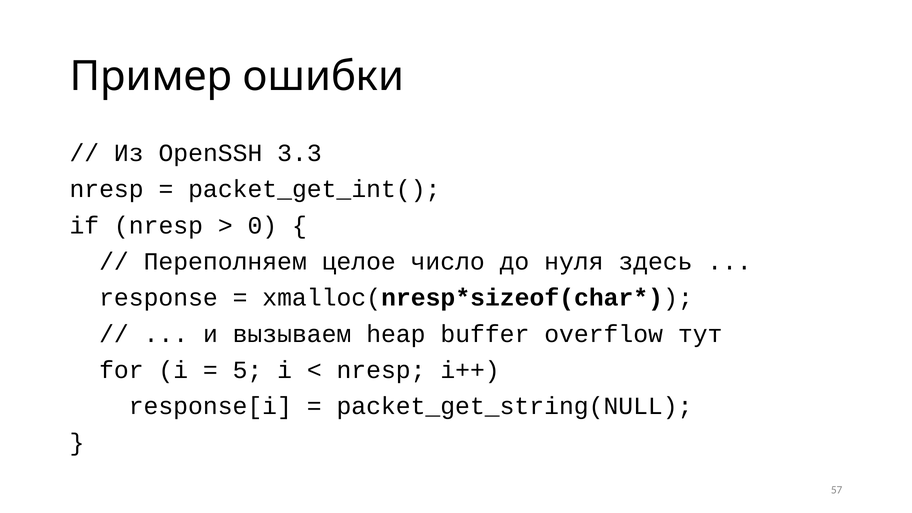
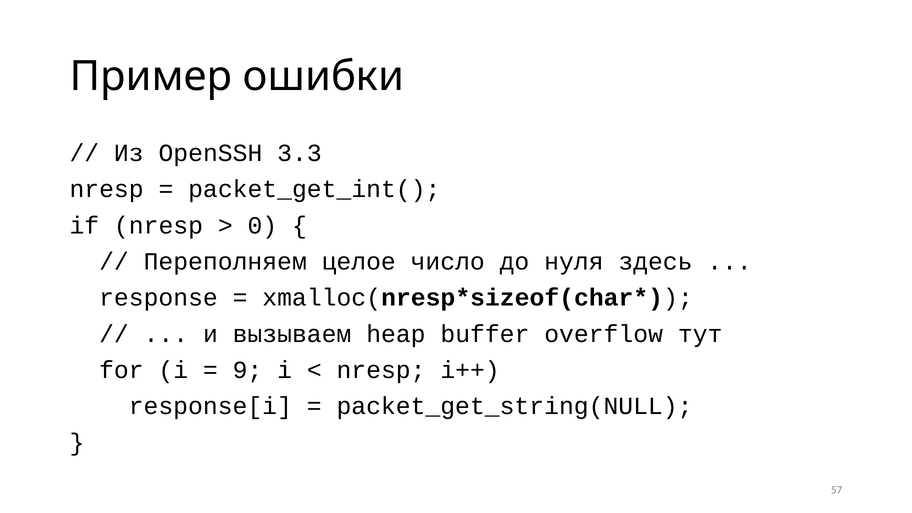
5: 5 -> 9
